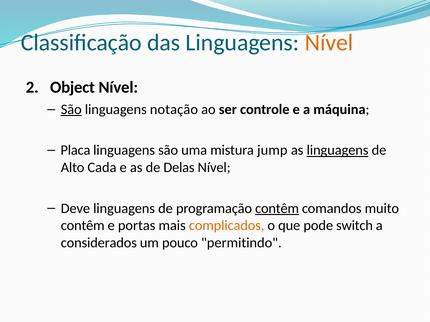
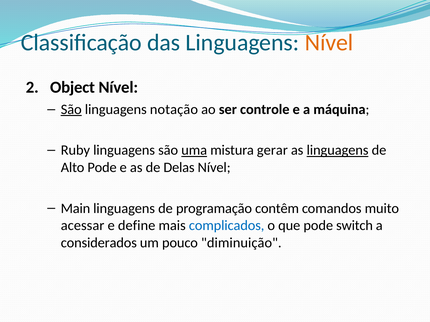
Placa: Placa -> Ruby
uma underline: none -> present
jump: jump -> gerar
Alto Cada: Cada -> Pode
Deve: Deve -> Main
contêm at (277, 209) underline: present -> none
contêm at (83, 226): contêm -> acessar
portas: portas -> define
complicados colour: orange -> blue
permitindo: permitindo -> diminuição
